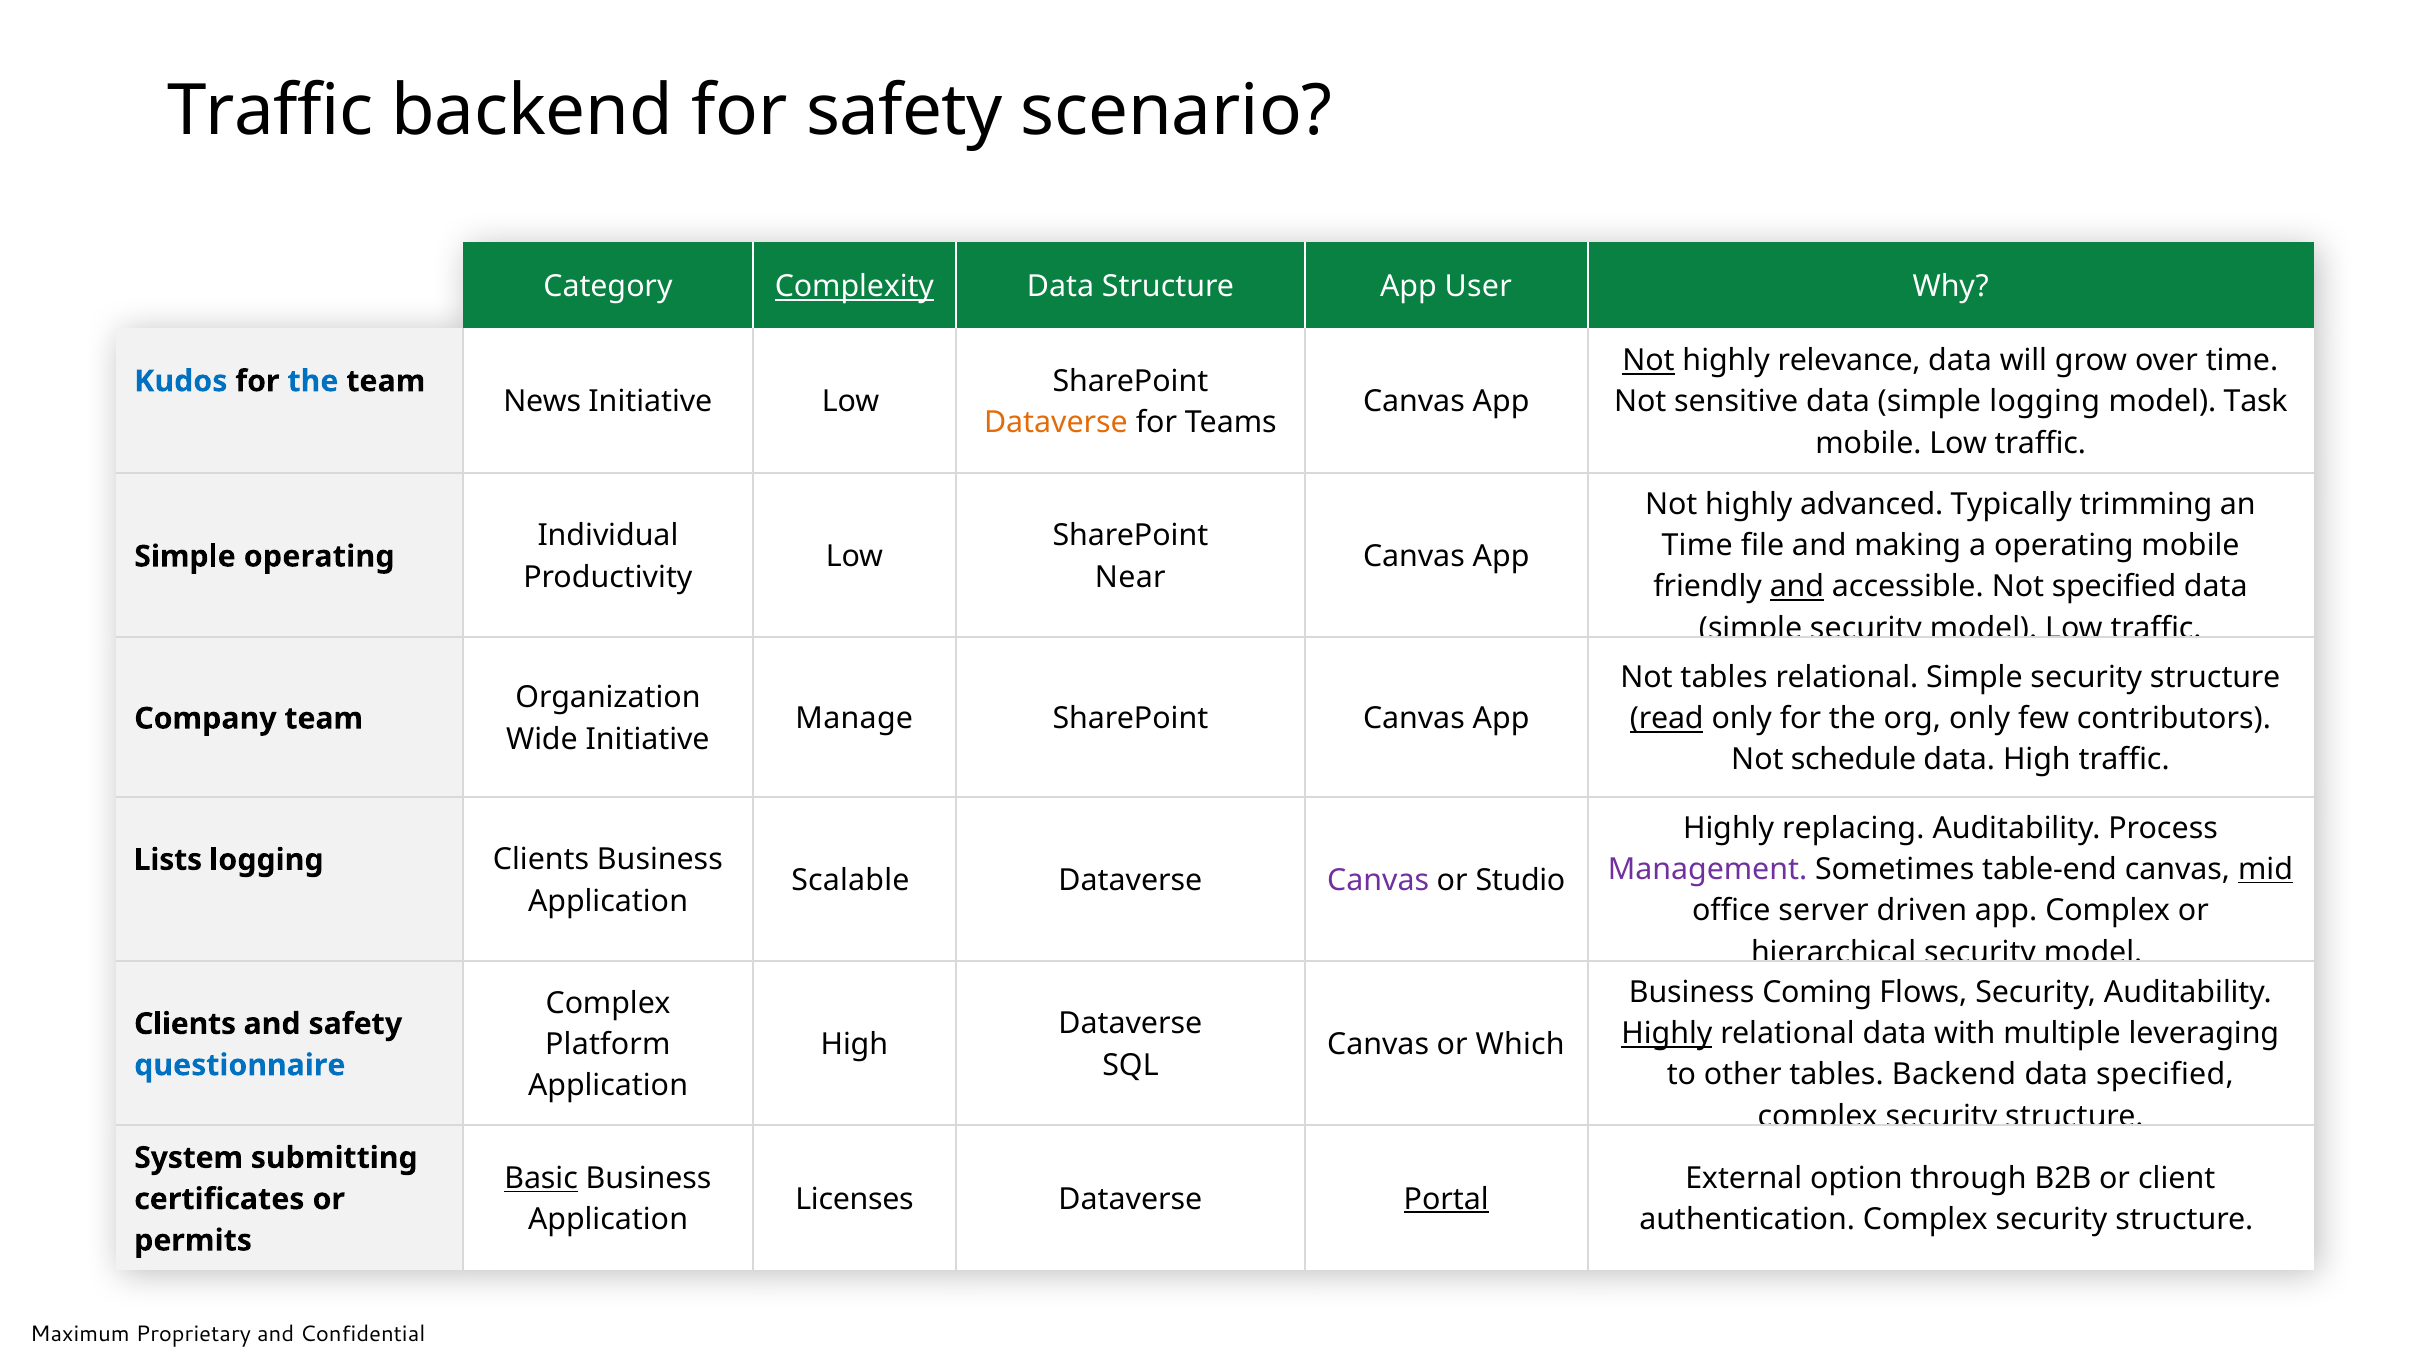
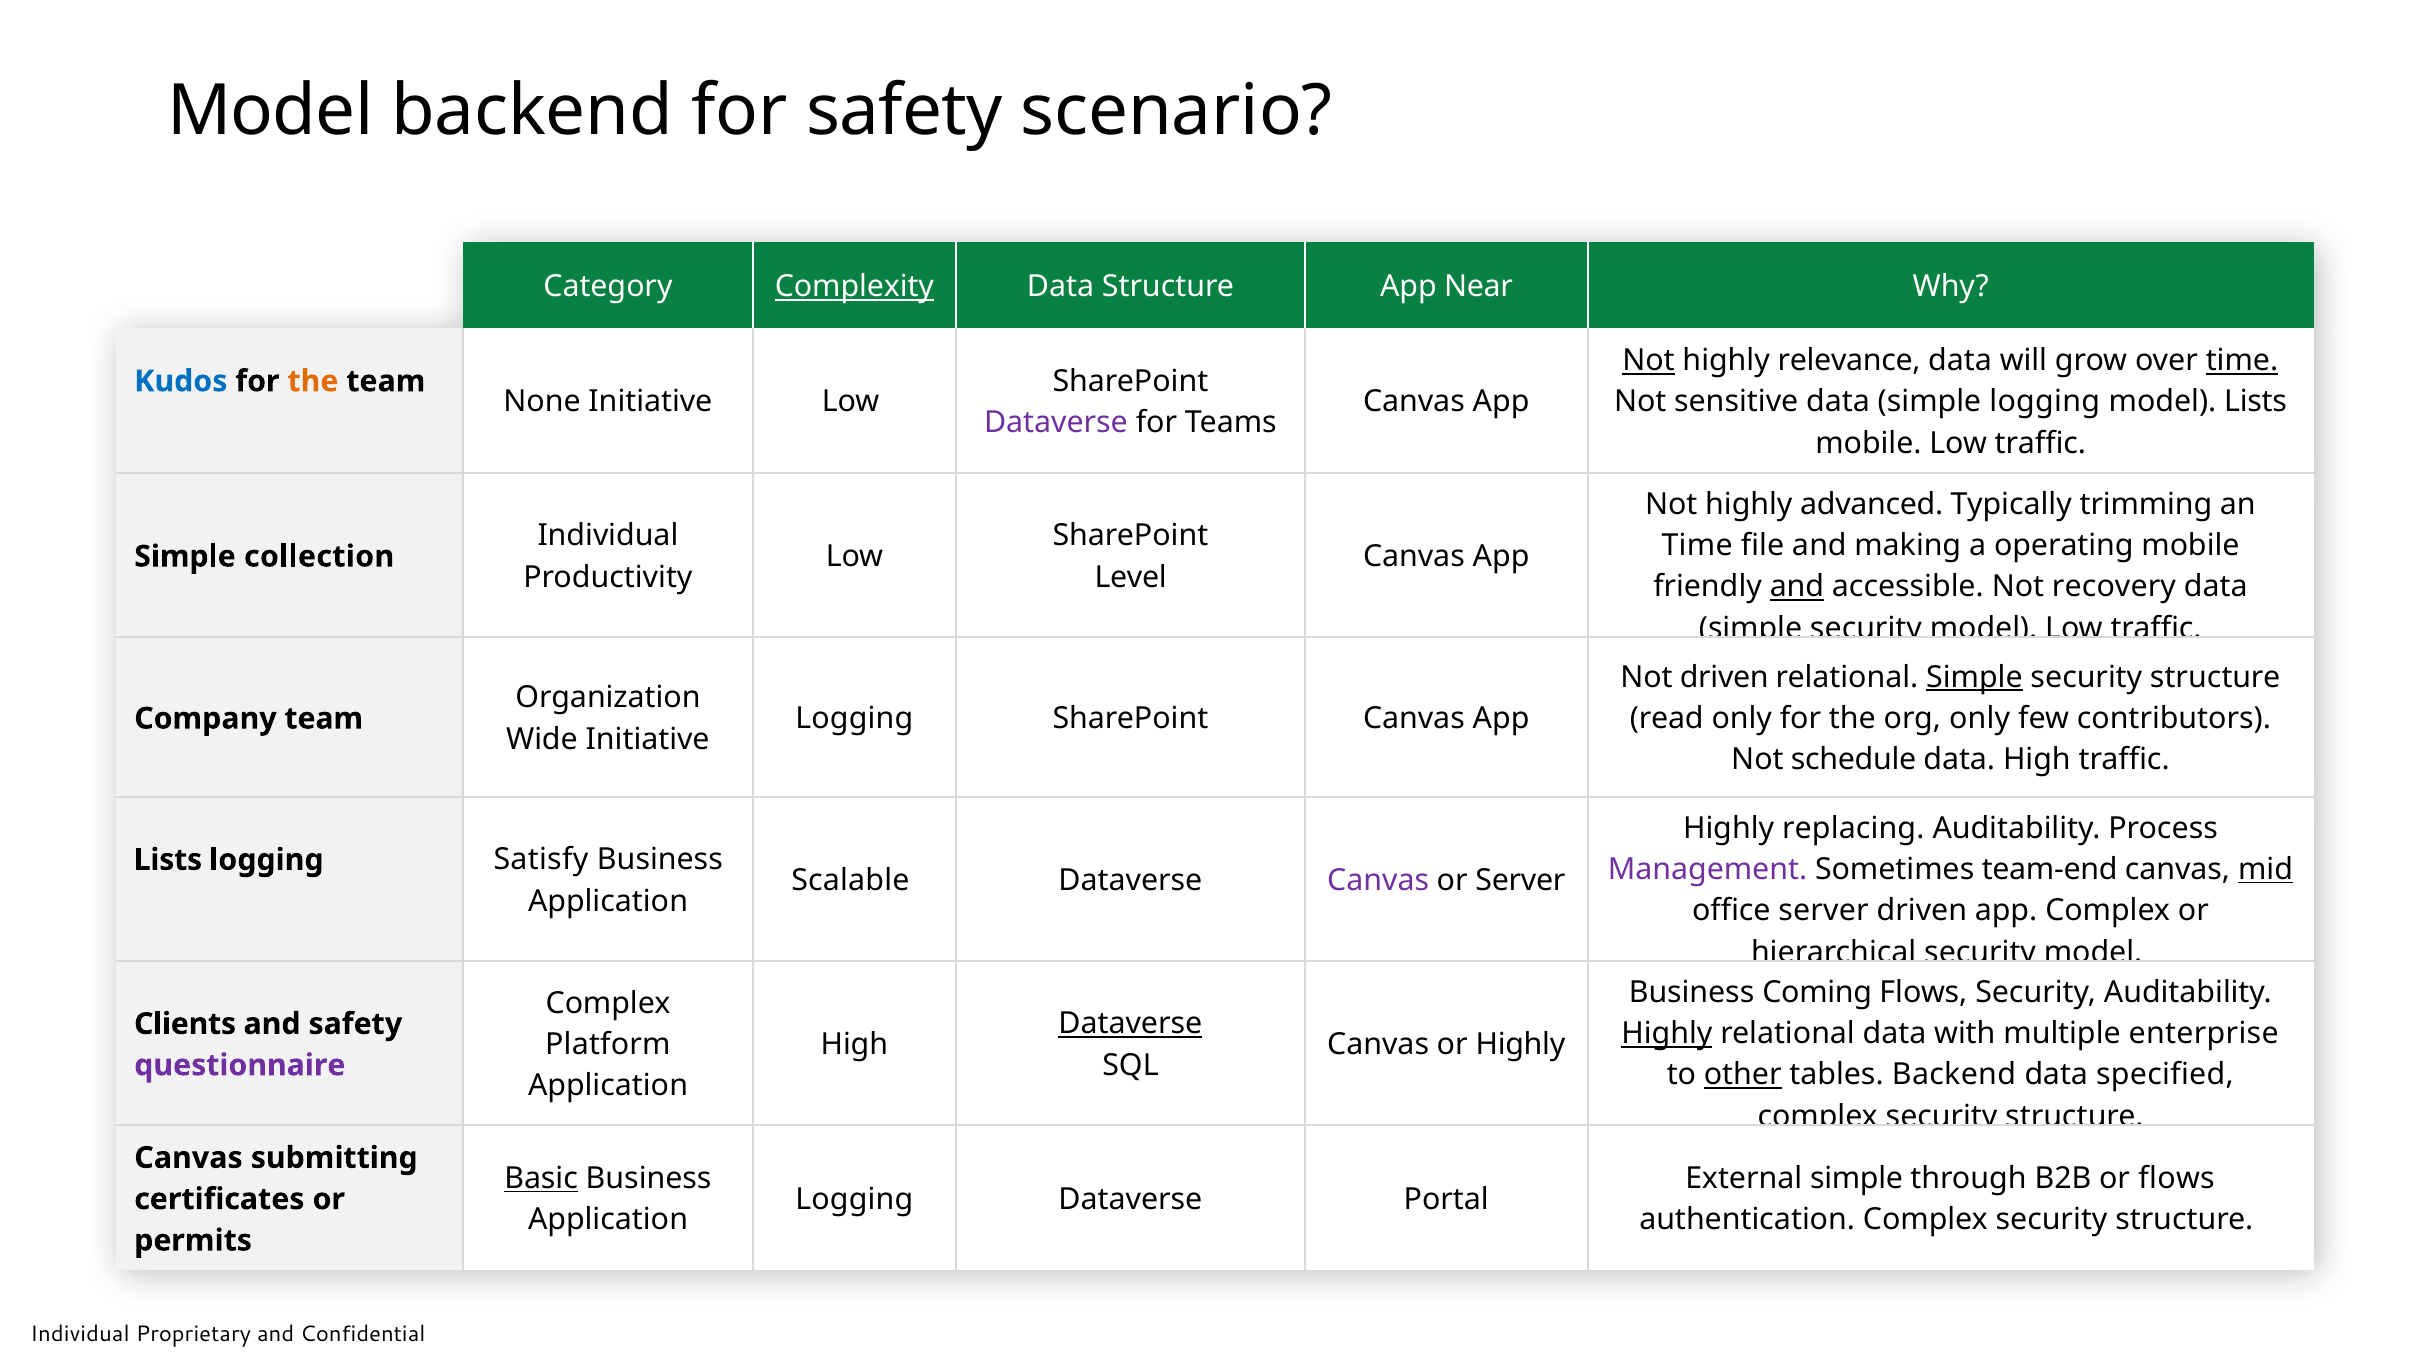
Traffic at (270, 111): Traffic -> Model
User: User -> Near
time at (2242, 361) underline: none -> present
the at (313, 381) colour: blue -> orange
News: News -> None
model Task: Task -> Lists
Dataverse at (1056, 423) colour: orange -> purple
Simple operating: operating -> collection
Near: Near -> Level
Not specified: specified -> recovery
Not tables: tables -> driven
Simple at (1974, 677) underline: none -> present
Manage at (854, 719): Manage -> Logging
read underline: present -> none
logging Clients: Clients -> Satisfy
table-end: table-end -> team-end
or Studio: Studio -> Server
Dataverse at (1130, 1024) underline: none -> present
leveraging: leveraging -> enterprise
or Which: Which -> Highly
questionnaire colour: blue -> purple
other underline: none -> present
System at (189, 1158): System -> Canvas
External option: option -> simple
or client: client -> flows
Licenses at (855, 1200): Licenses -> Logging
Portal underline: present -> none
Maximum at (80, 1334): Maximum -> Individual
